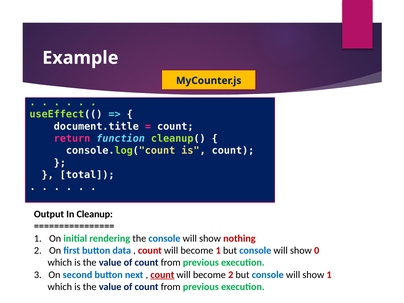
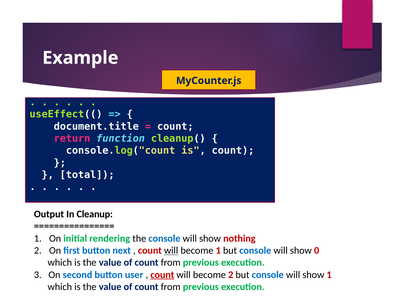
data: data -> next
will at (171, 250) underline: none -> present
next: next -> user
